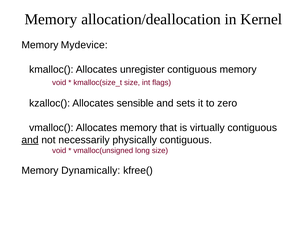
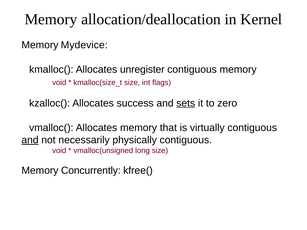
sensible: sensible -> success
sets underline: none -> present
Dynamically: Dynamically -> Concurrently
